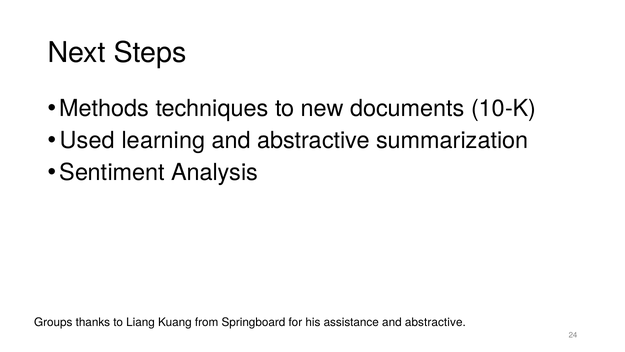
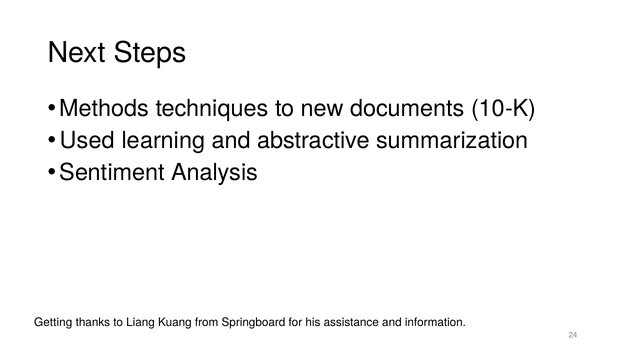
Groups: Groups -> Getting
assistance and abstractive: abstractive -> information
